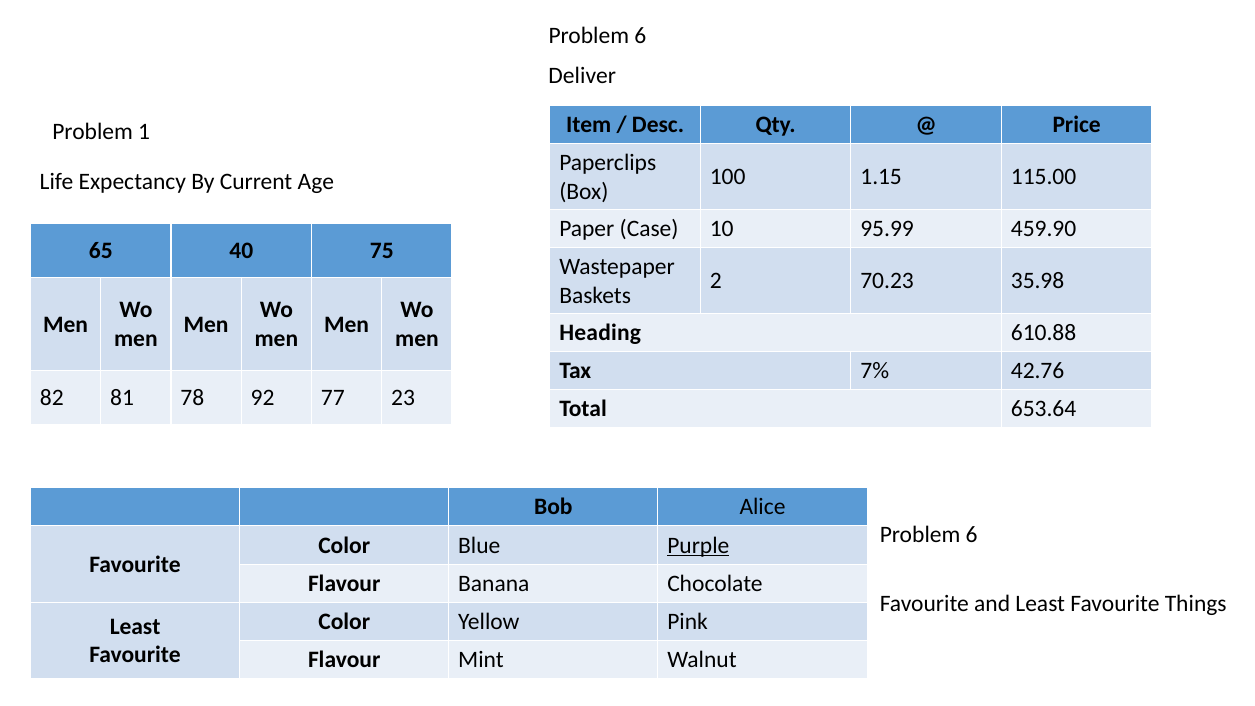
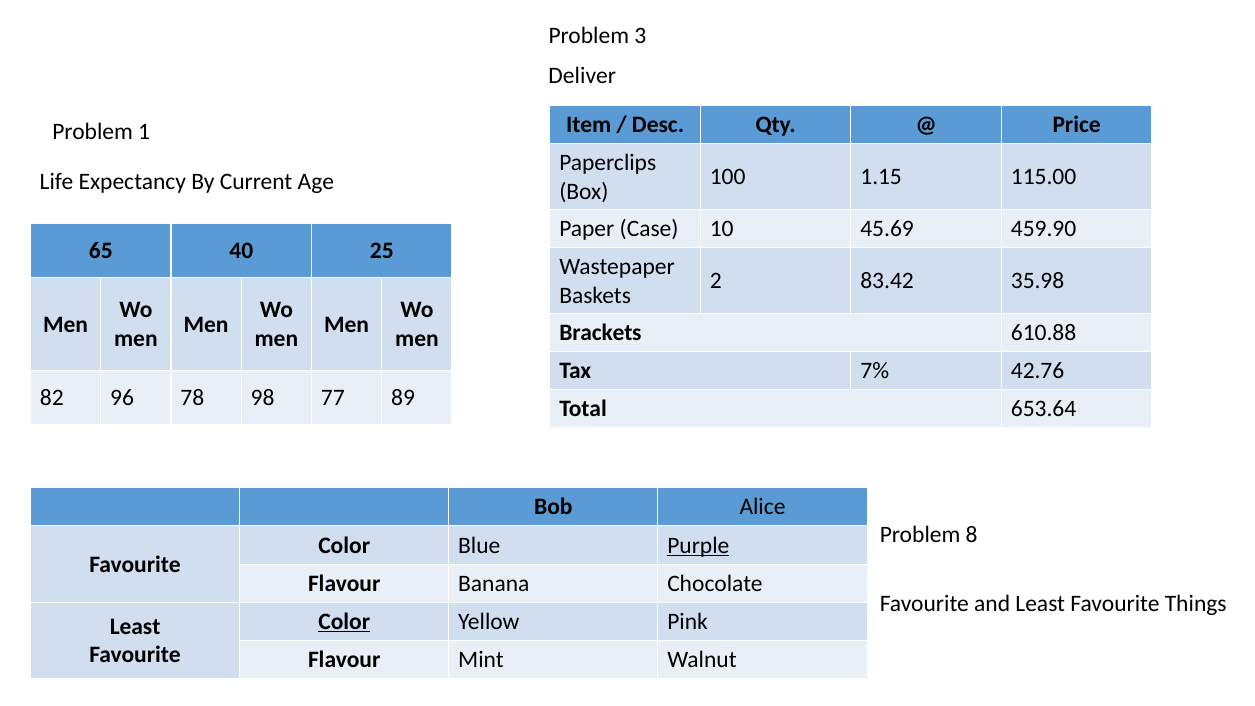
6 at (640, 36): 6 -> 3
95.99: 95.99 -> 45.69
75: 75 -> 25
70.23: 70.23 -> 83.42
Heading: Heading -> Brackets
81: 81 -> 96
92: 92 -> 98
23: 23 -> 89
6 at (972, 534): 6 -> 8
Color at (344, 622) underline: none -> present
